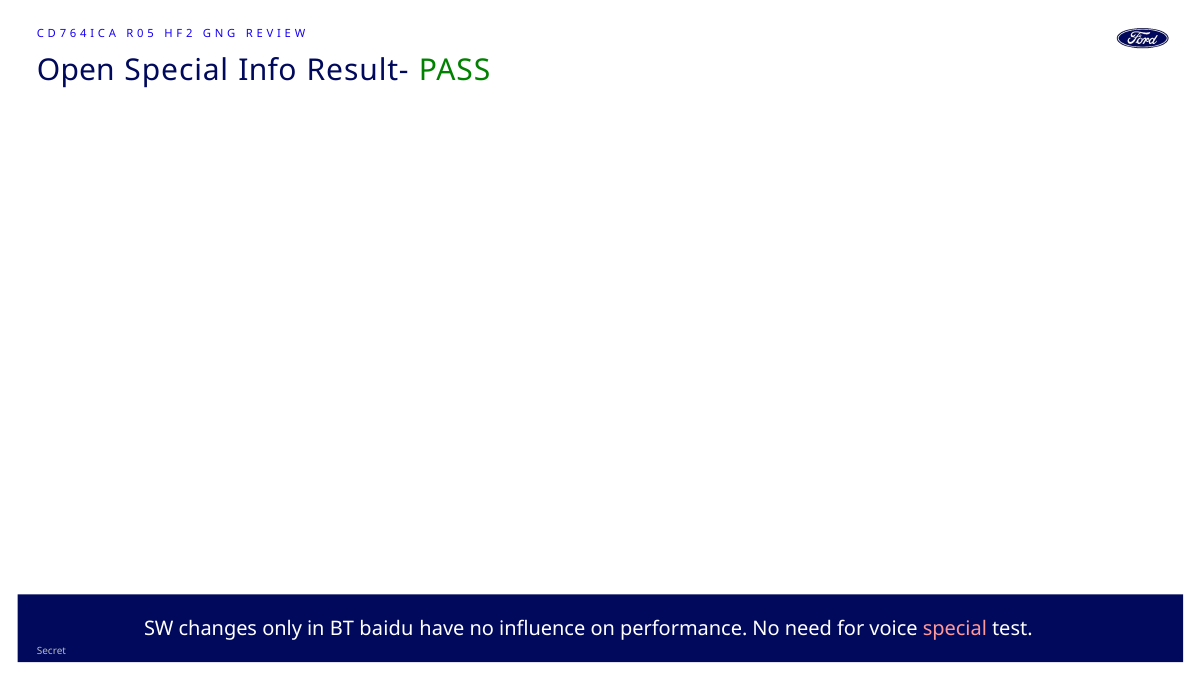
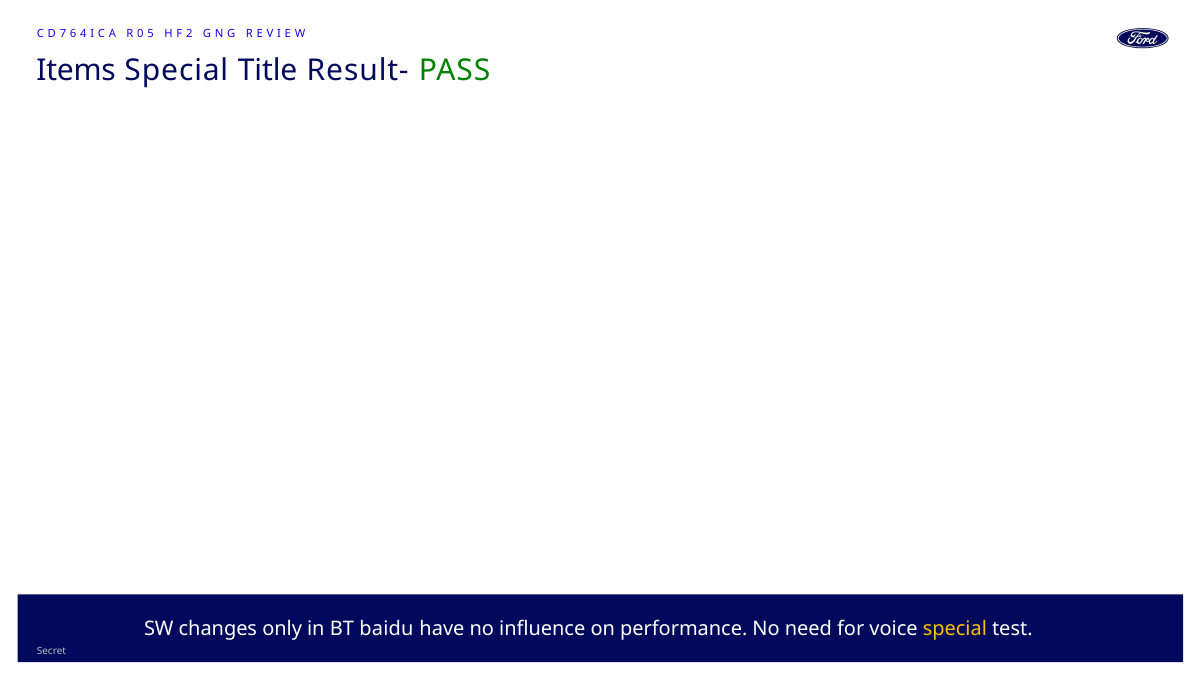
Open: Open -> Items
Info: Info -> Title
special at (955, 629) colour: pink -> yellow
